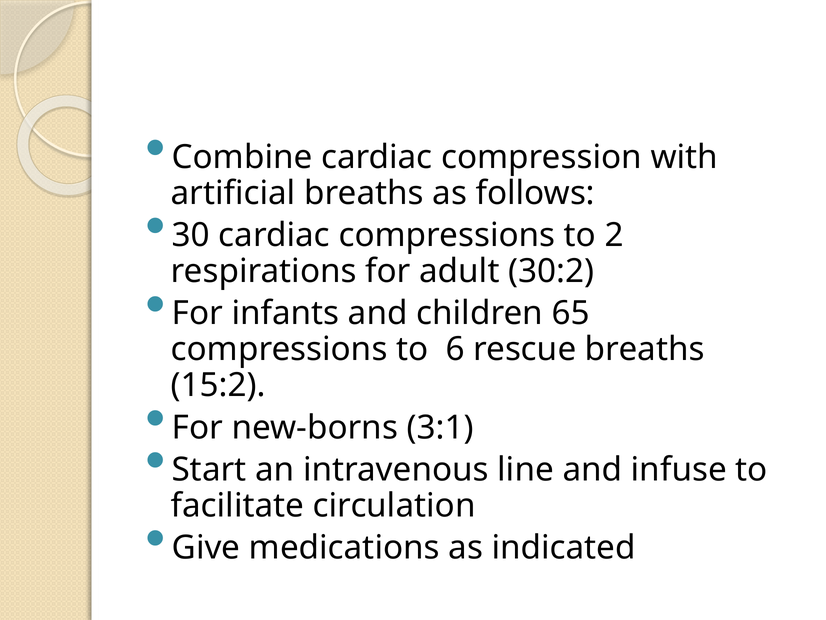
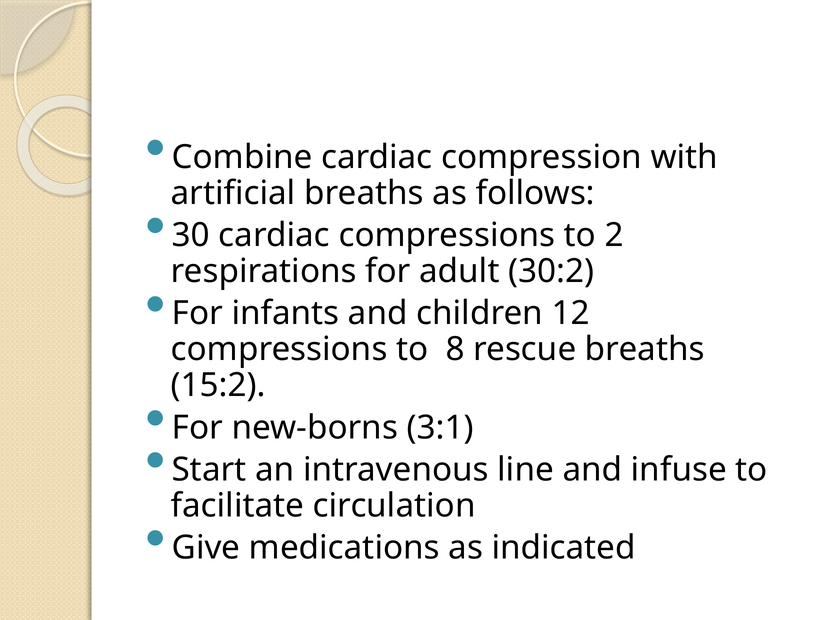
65: 65 -> 12
6: 6 -> 8
